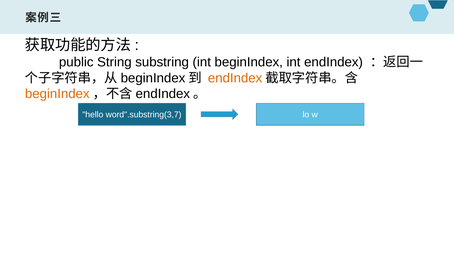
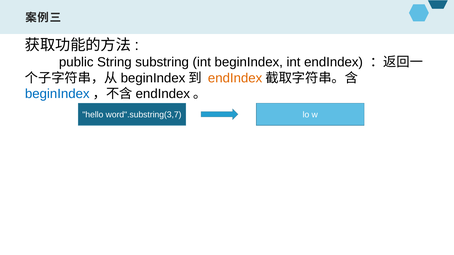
beginIndex at (57, 94) colour: orange -> blue
